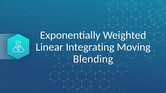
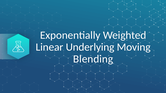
Integrating: Integrating -> Underlying
